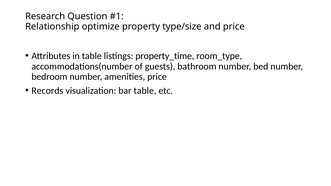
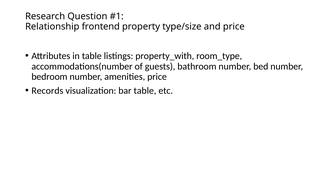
optimize: optimize -> frontend
property_time: property_time -> property_with
